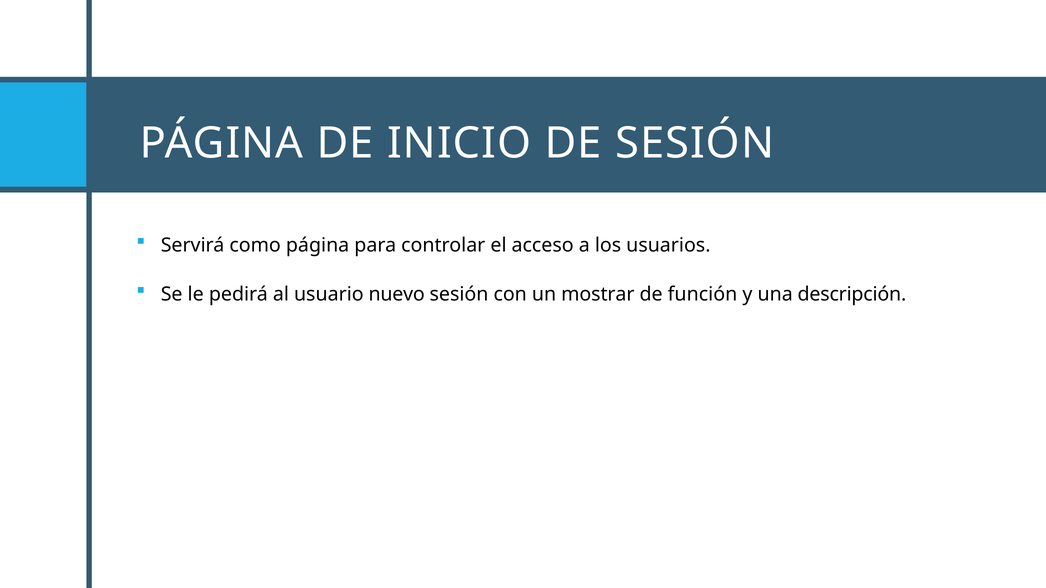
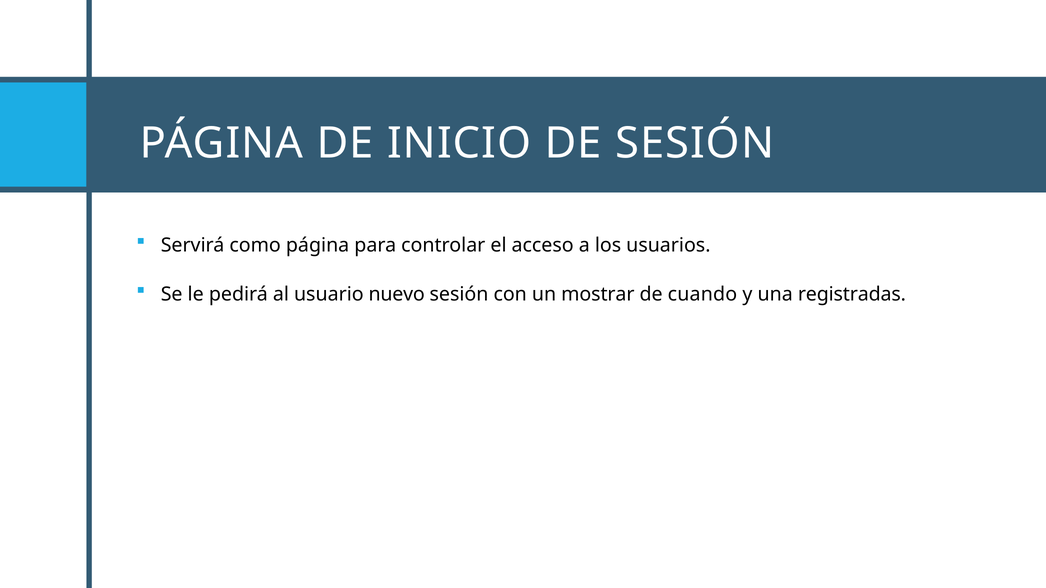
función: función -> cuando
descripción: descripción -> registradas
